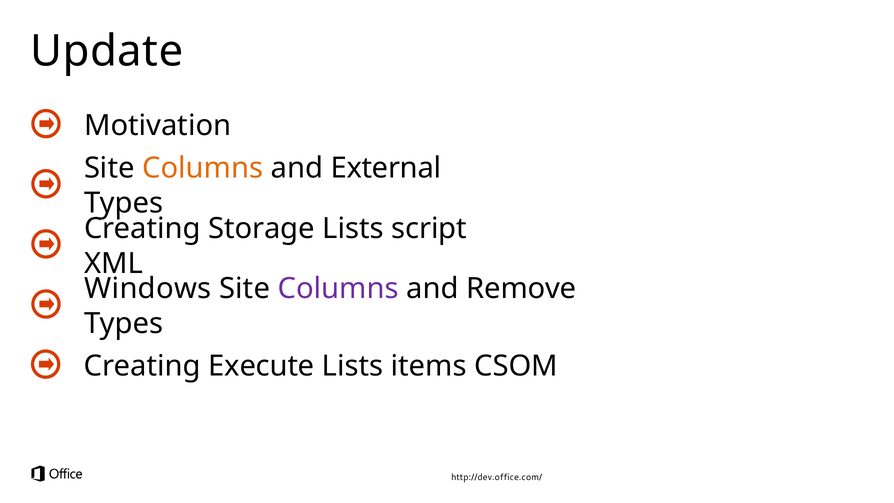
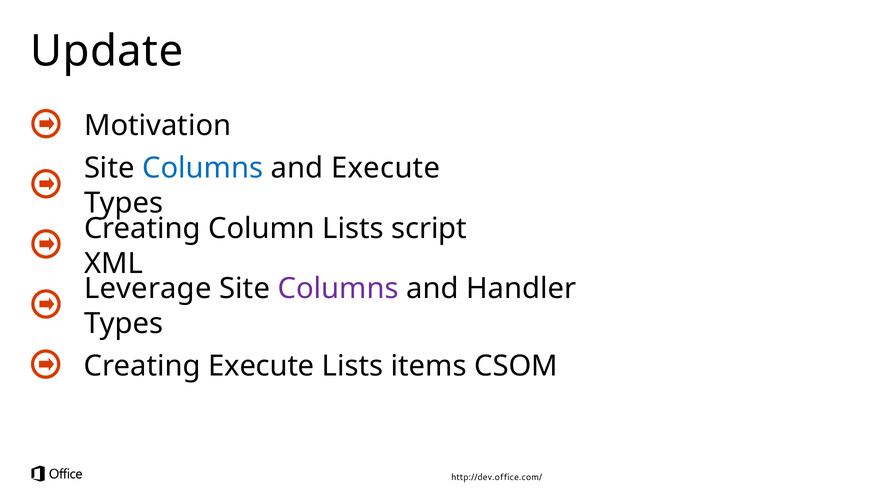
Columns at (203, 168) colour: orange -> blue
and External: External -> Execute
Storage: Storage -> Column
Windows: Windows -> Leverage
Remove: Remove -> Handler
